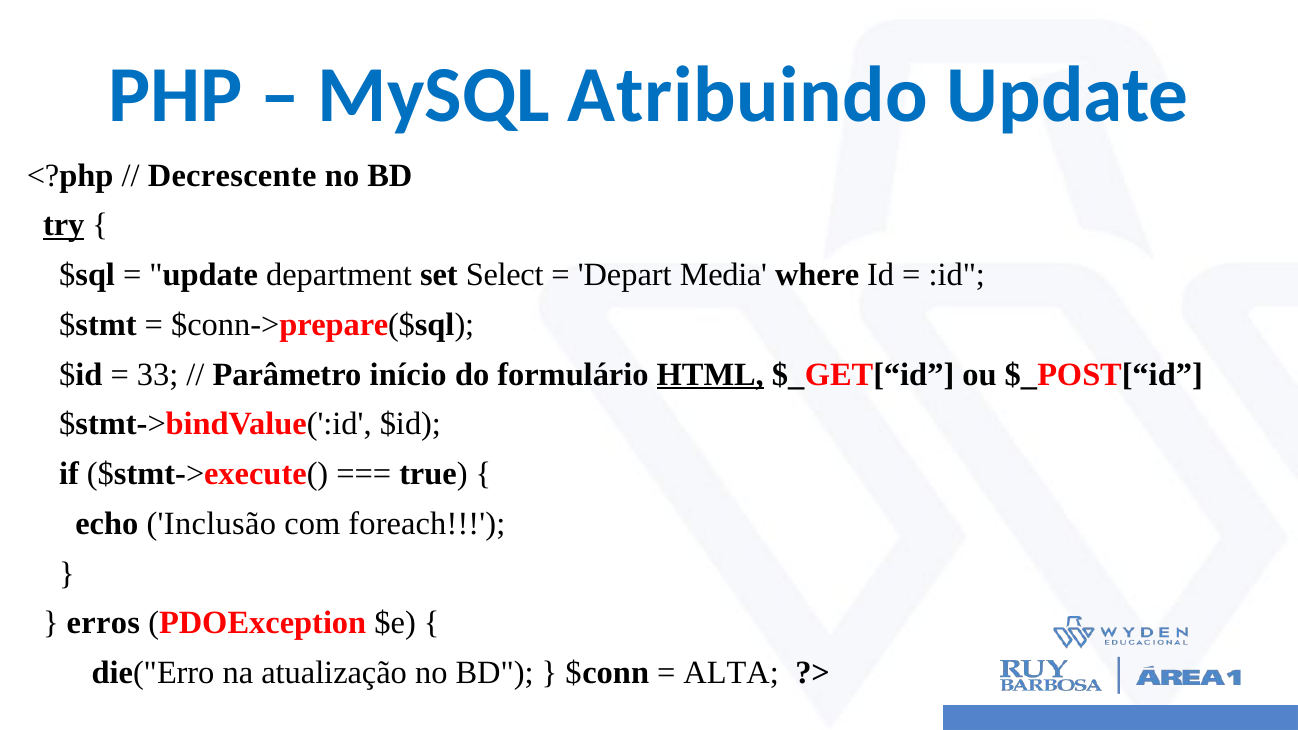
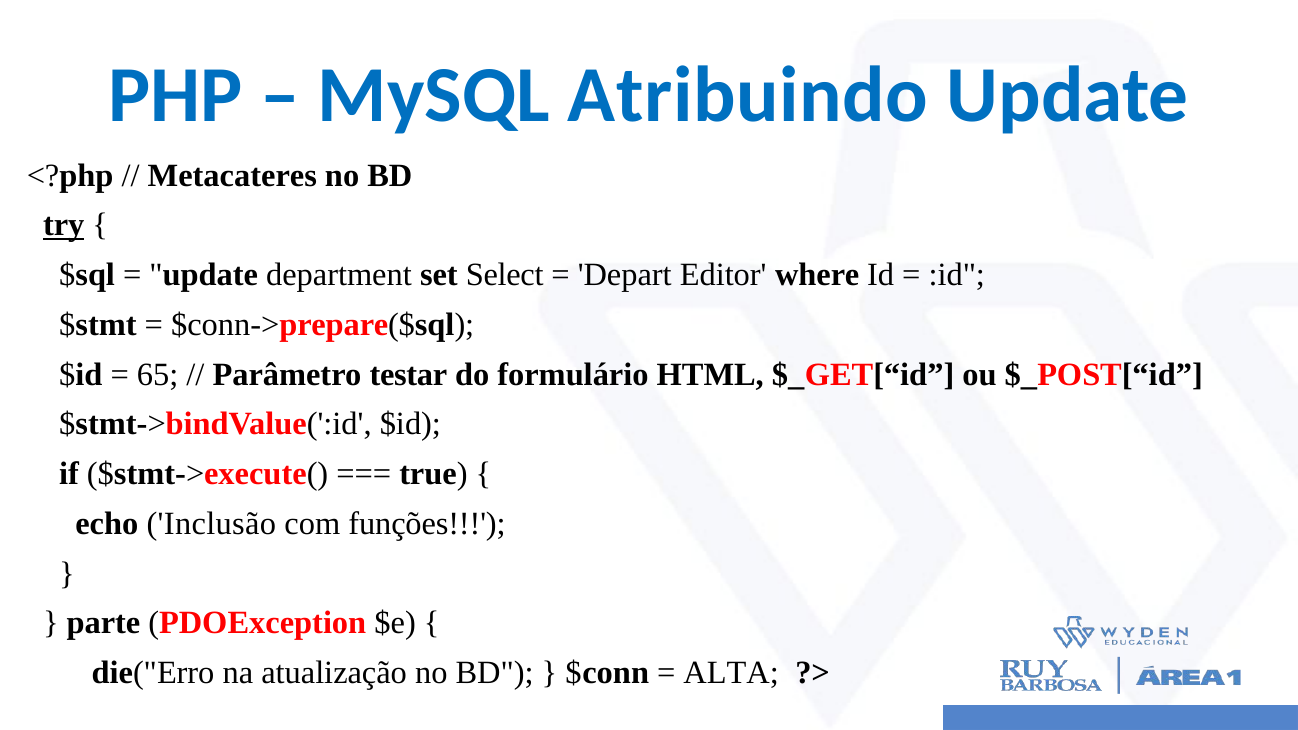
Decrescente: Decrescente -> Metacateres
Media: Media -> Editor
33: 33 -> 65
início: início -> testar
HTML underline: present -> none
foreach: foreach -> funções
erros: erros -> parte
